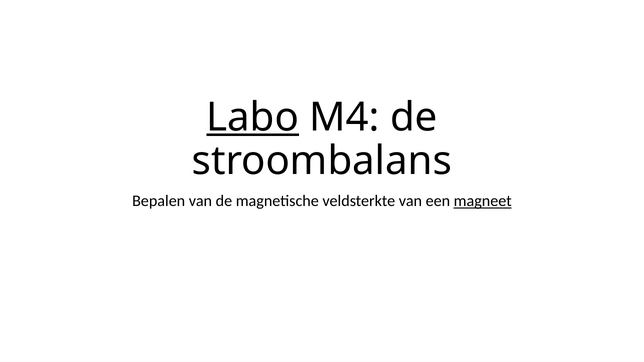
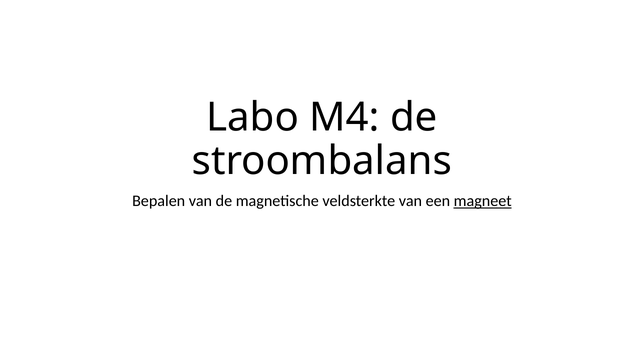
Labo underline: present -> none
